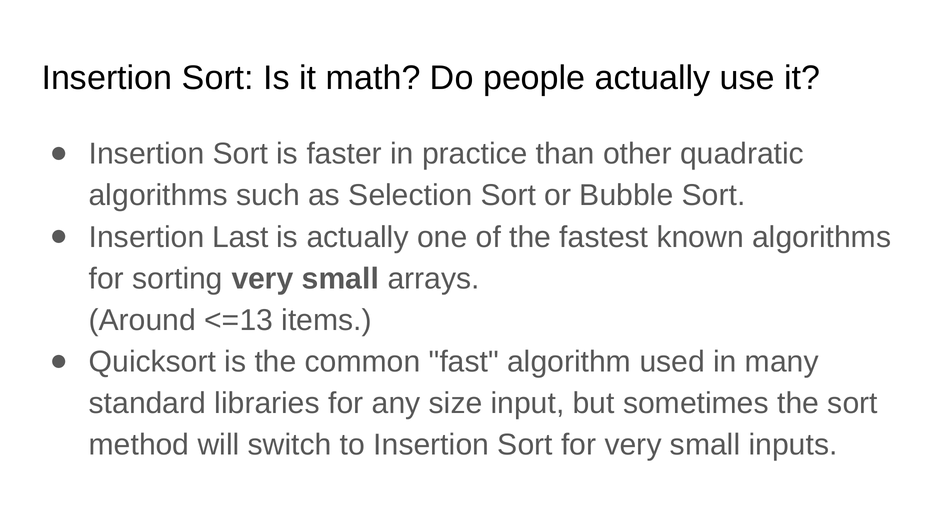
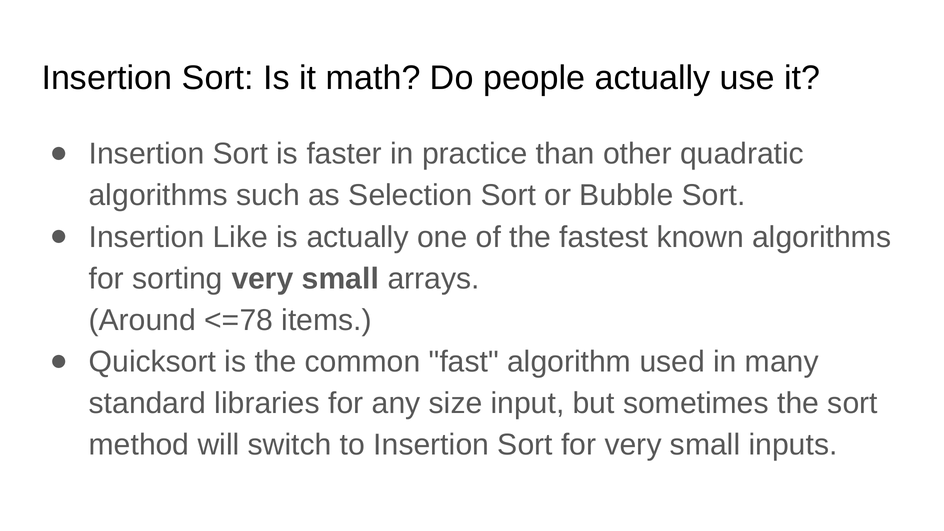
Last: Last -> Like
<=13: <=13 -> <=78
